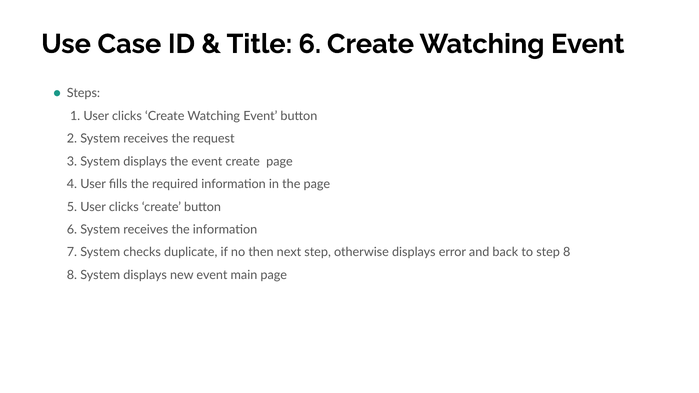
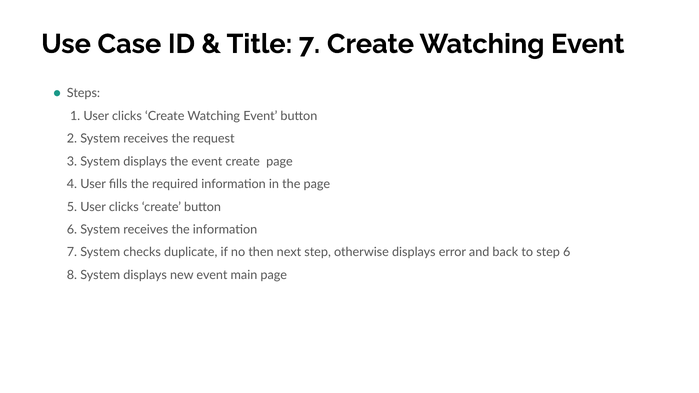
Title 6: 6 -> 7
step 8: 8 -> 6
